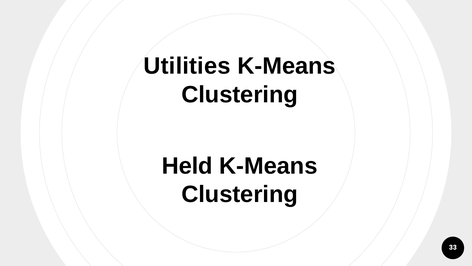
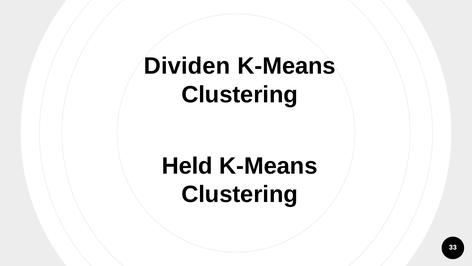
Utilities: Utilities -> Dividen
